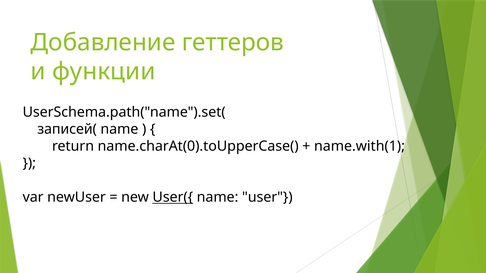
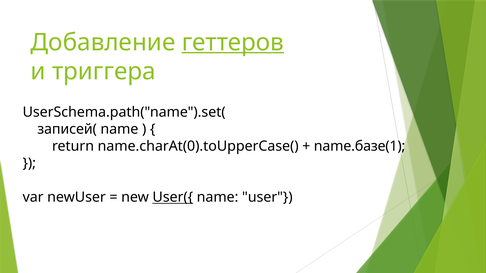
геттеров underline: none -> present
функции: функции -> триггера
name.with(1: name.with(1 -> name.базе(1
